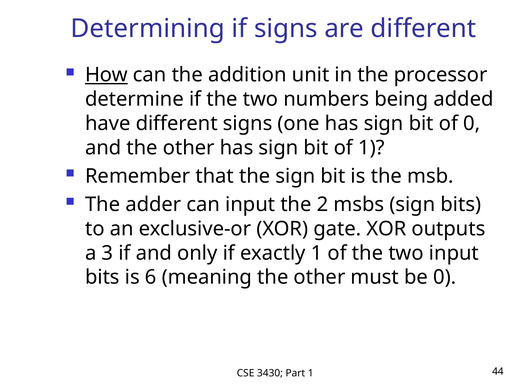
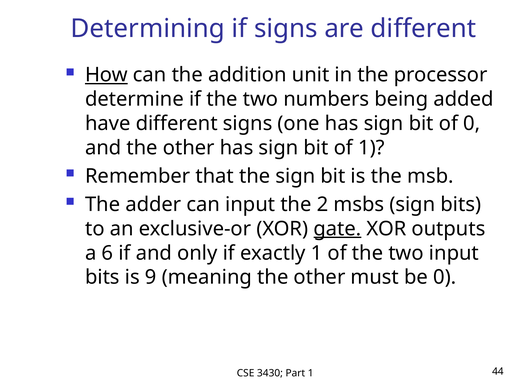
gate underline: none -> present
3: 3 -> 6
6: 6 -> 9
